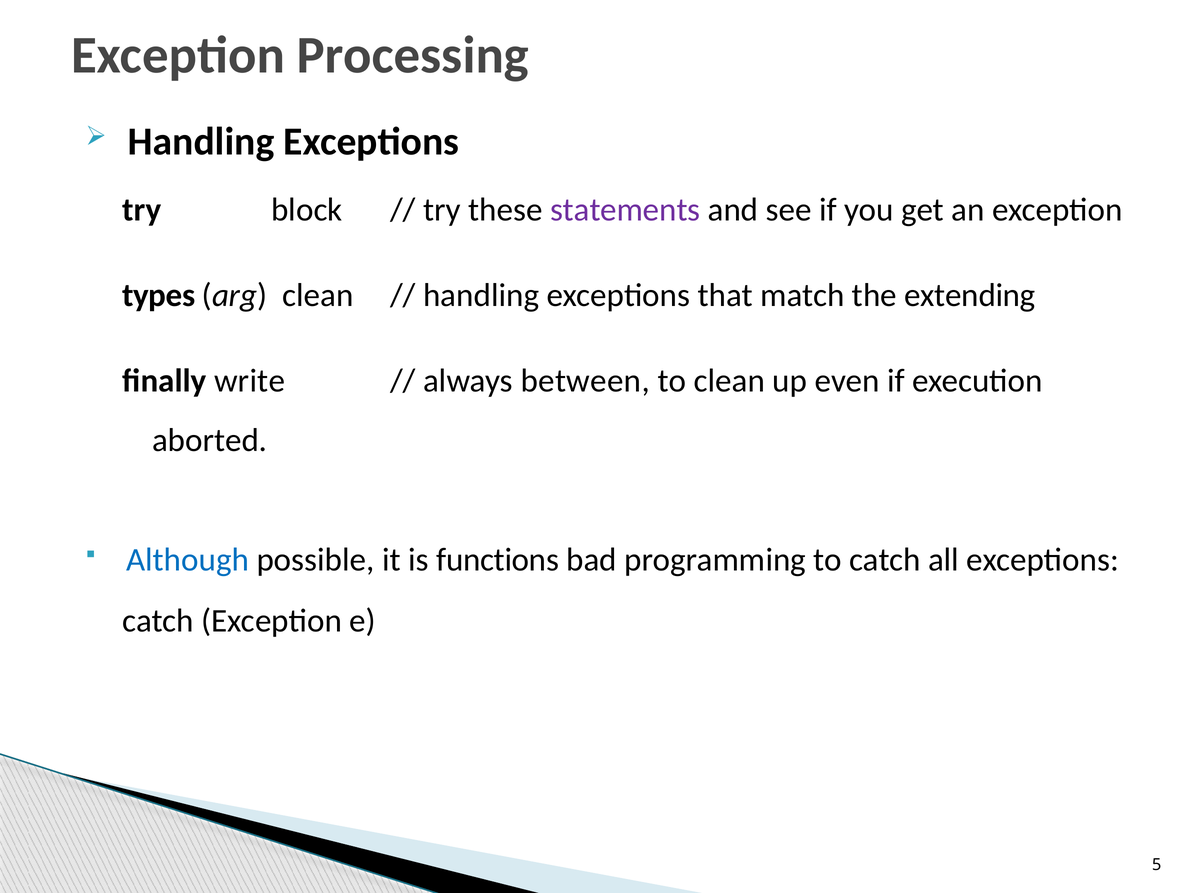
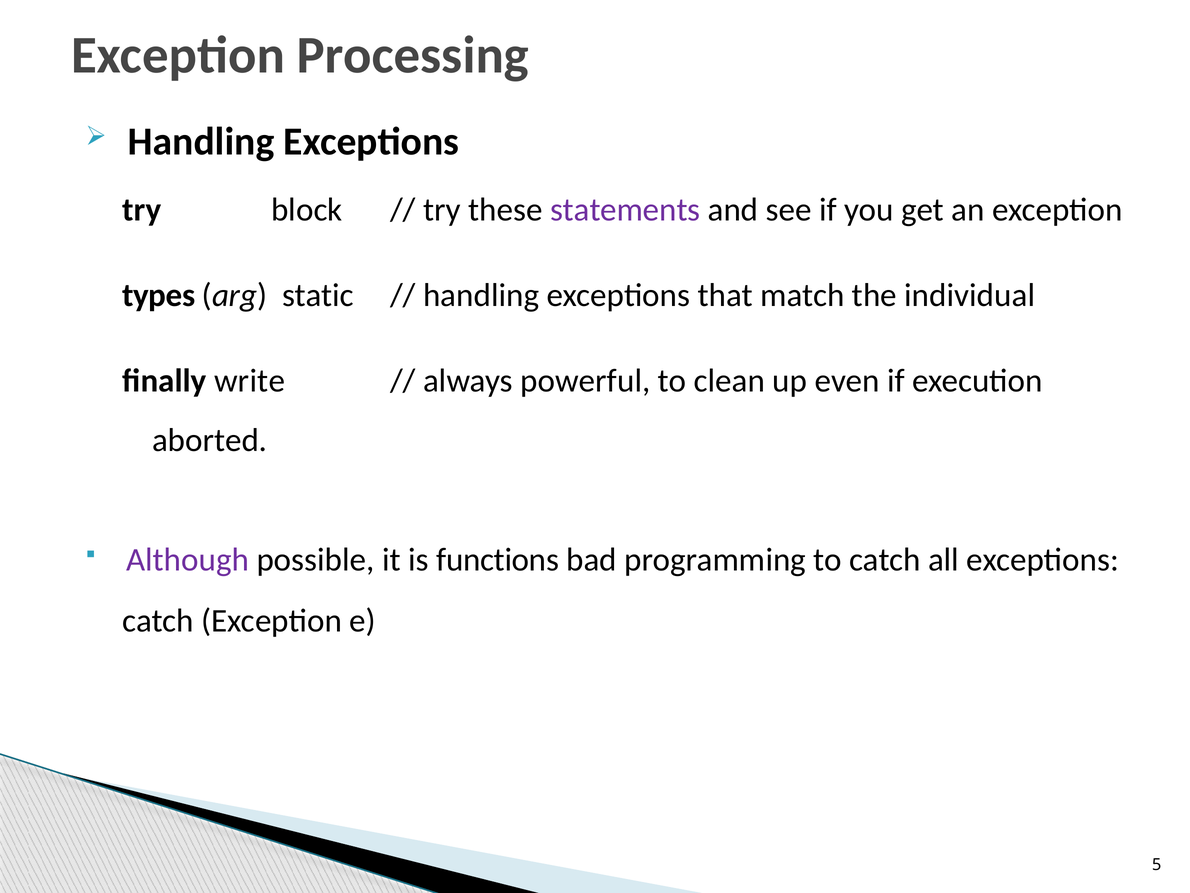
arg clean: clean -> static
extending: extending -> individual
between: between -> powerful
Although colour: blue -> purple
